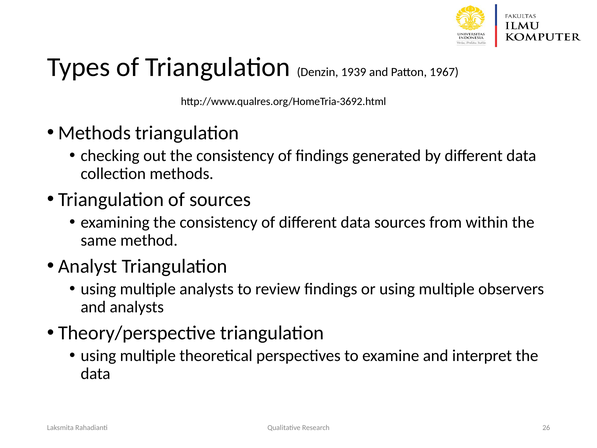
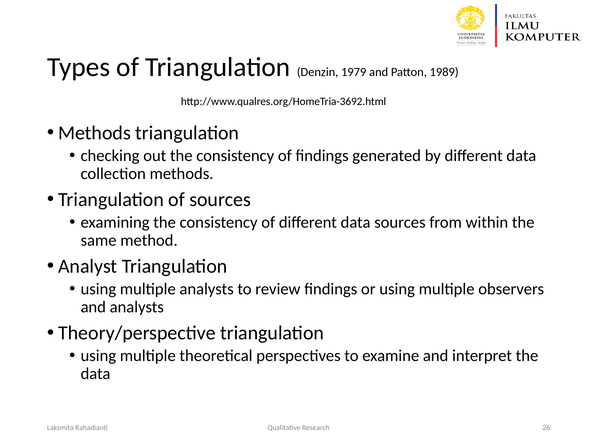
1939: 1939 -> 1979
1967: 1967 -> 1989
